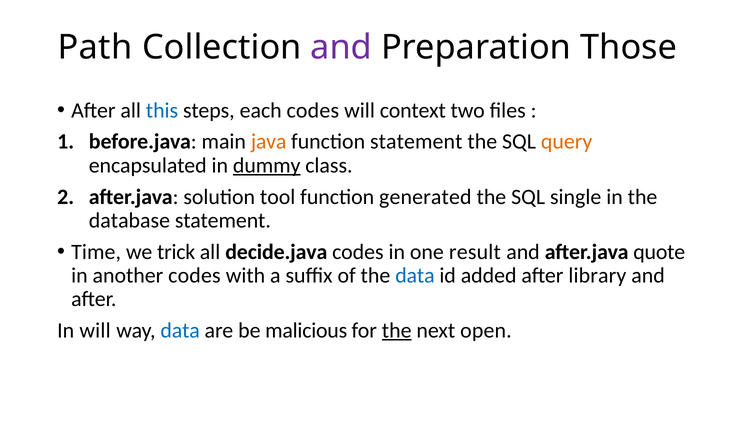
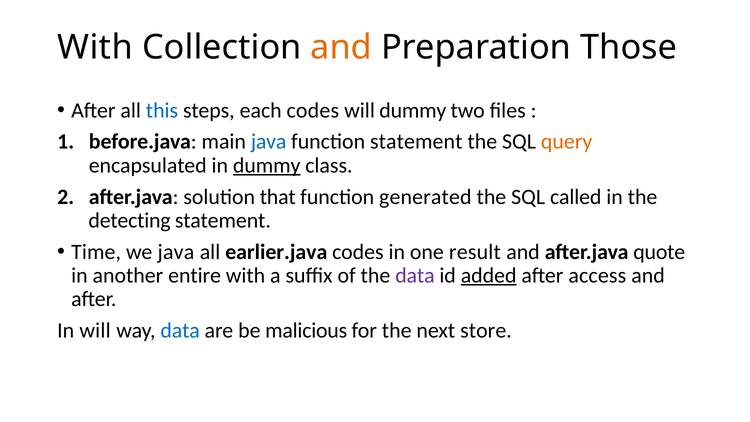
Path at (95, 47): Path -> With
and at (341, 47) colour: purple -> orange
will context: context -> dummy
java at (269, 142) colour: orange -> blue
tool: tool -> that
single: single -> called
database: database -> detecting
we trick: trick -> java
decide.java: decide.java -> earlier.java
another codes: codes -> entire
data at (415, 275) colour: blue -> purple
added underline: none -> present
library: library -> access
the at (397, 330) underline: present -> none
open: open -> store
